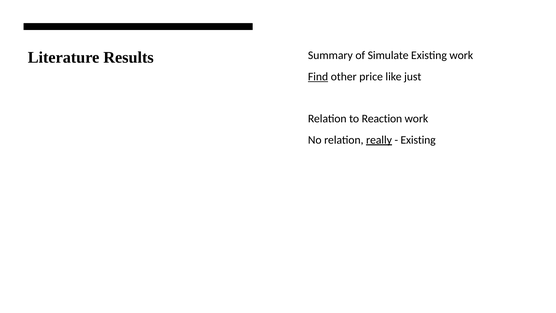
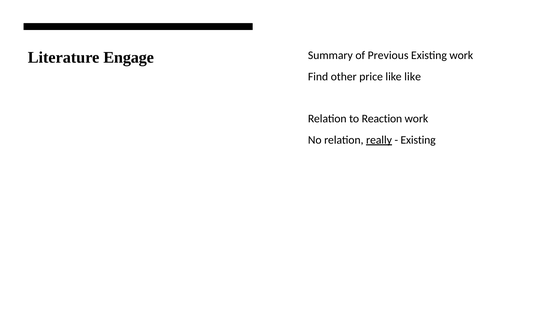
Results: Results -> Engage
Simulate: Simulate -> Previous
Find underline: present -> none
like just: just -> like
